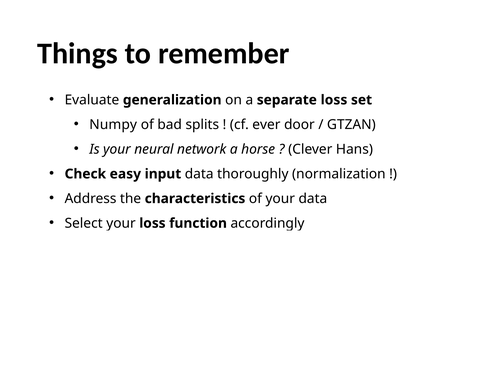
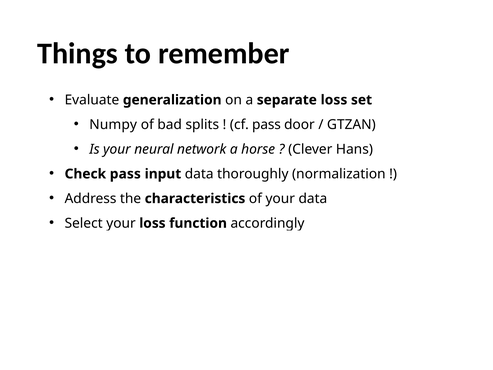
cf ever: ever -> pass
Check easy: easy -> pass
